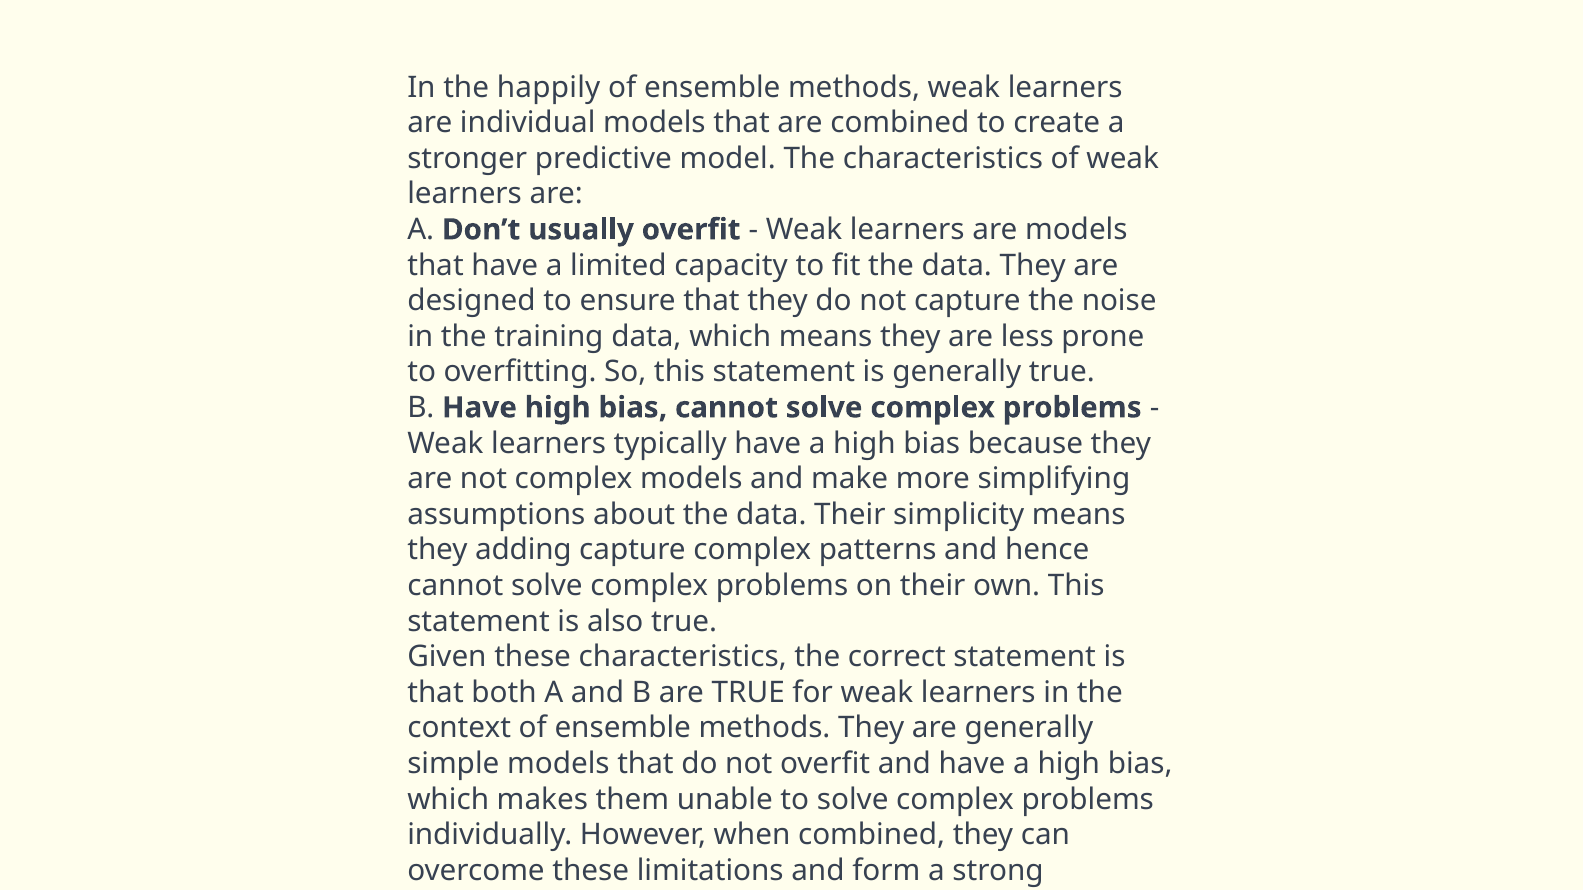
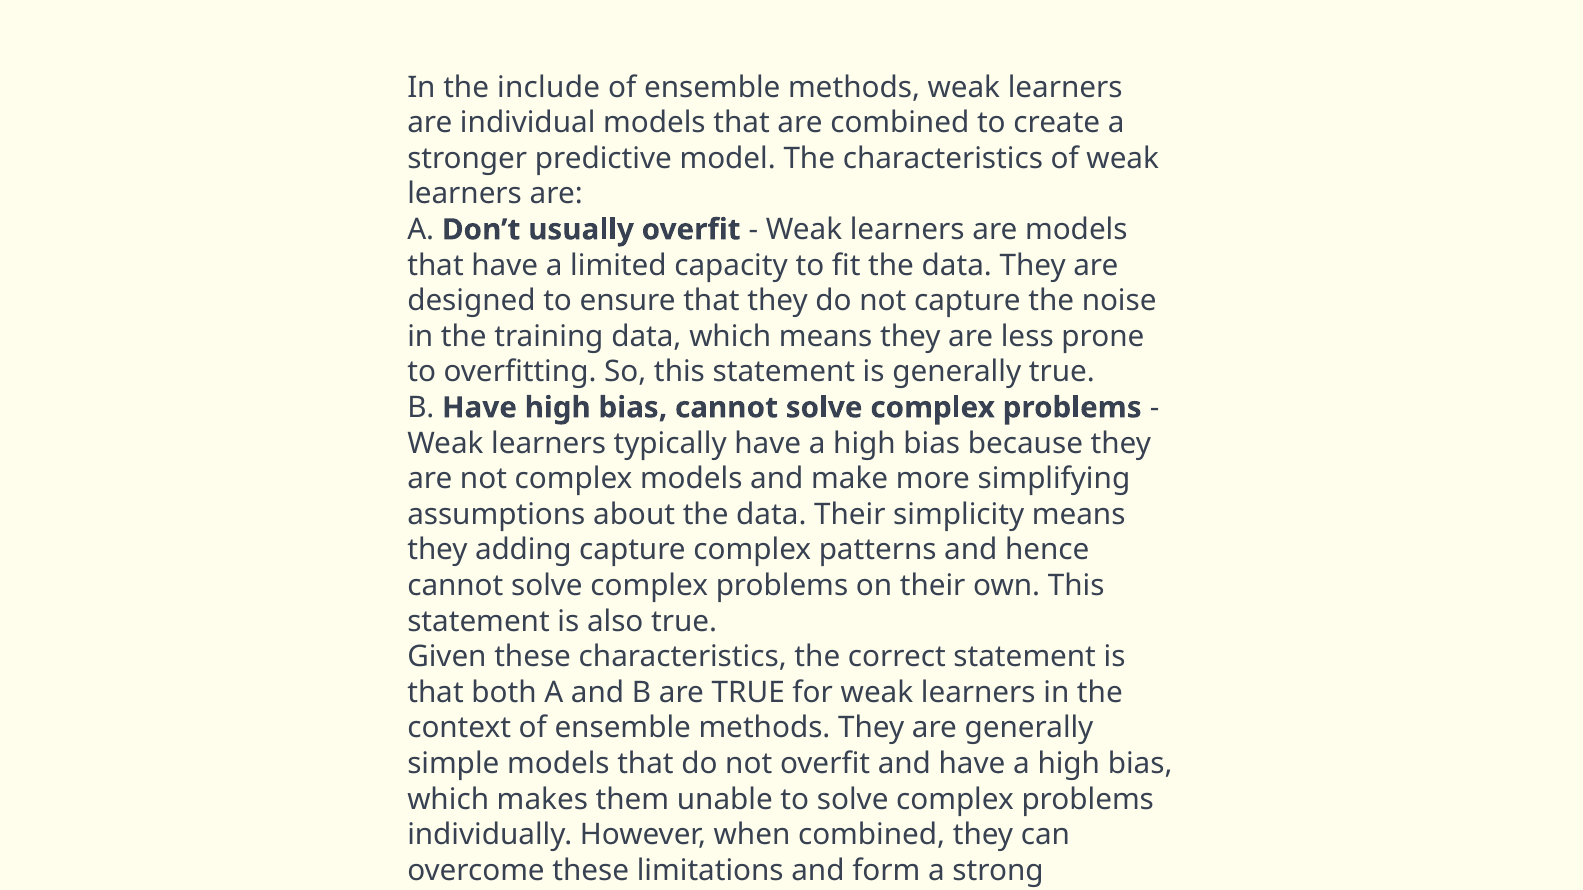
happily: happily -> include
